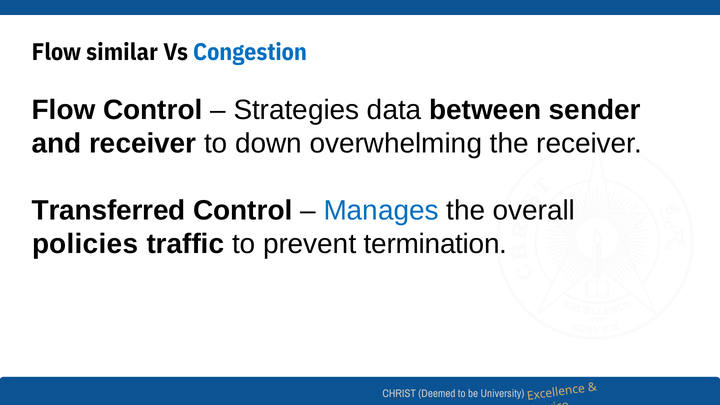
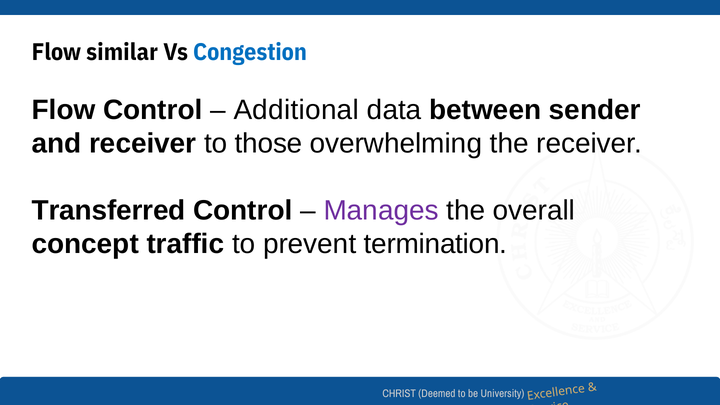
Strategies: Strategies -> Additional
down: down -> those
Manages colour: blue -> purple
policies: policies -> concept
